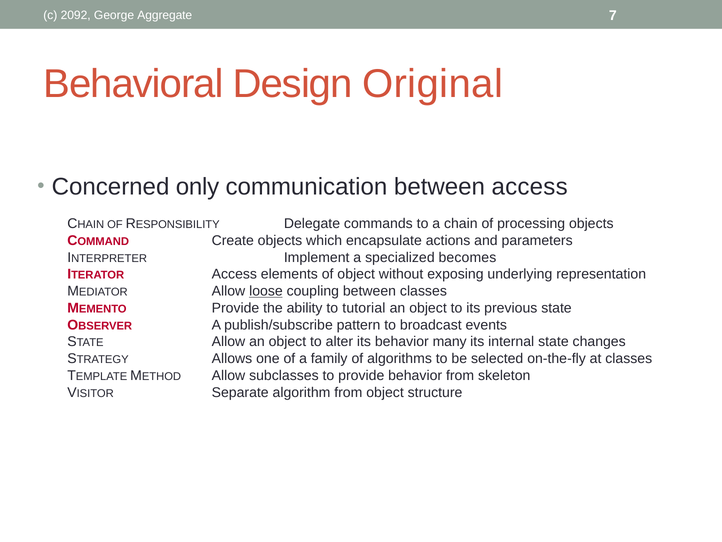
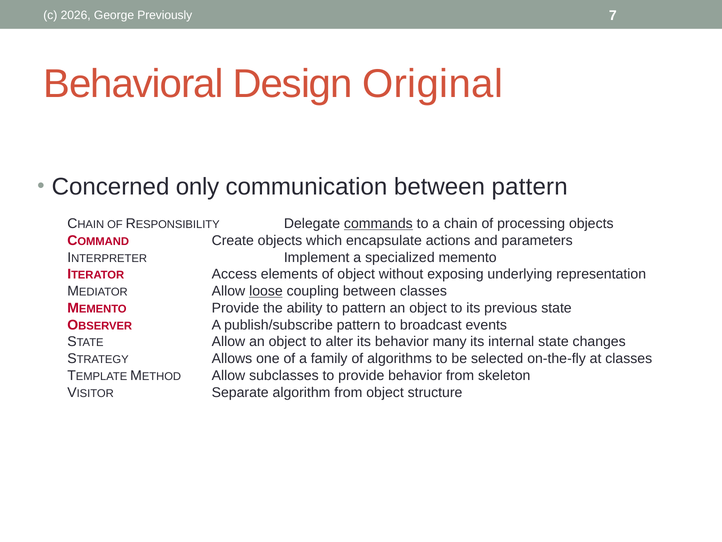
2092: 2092 -> 2026
Aggregate: Aggregate -> Previously
between access: access -> pattern
commands underline: none -> present
becomes: becomes -> memento
to tutorial: tutorial -> pattern
